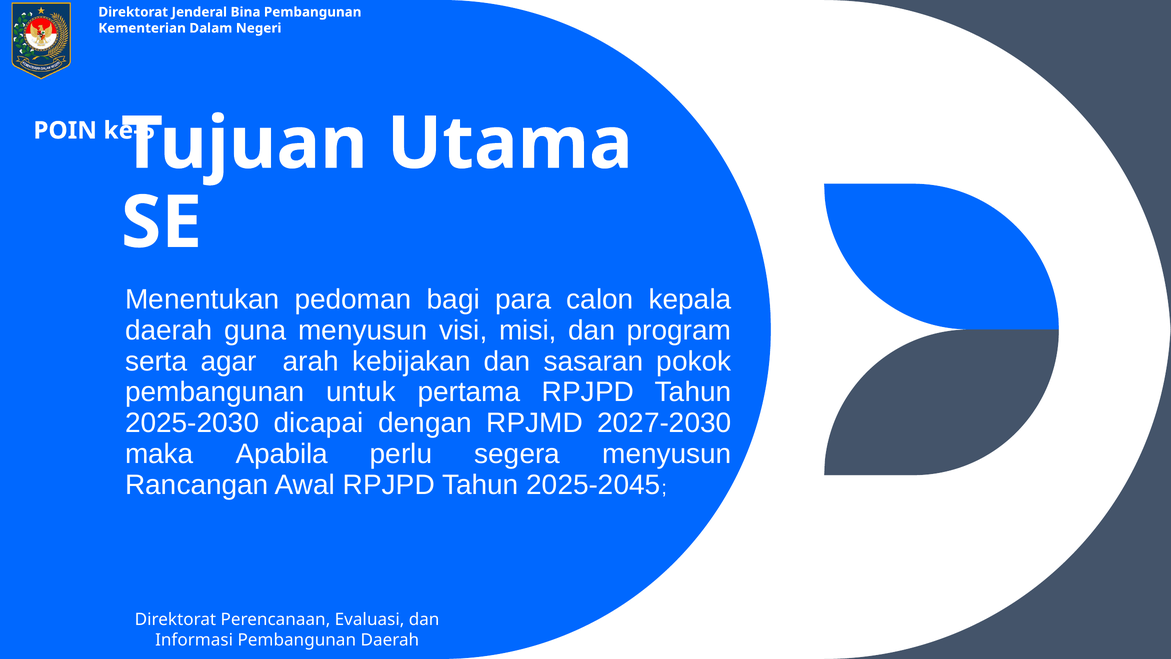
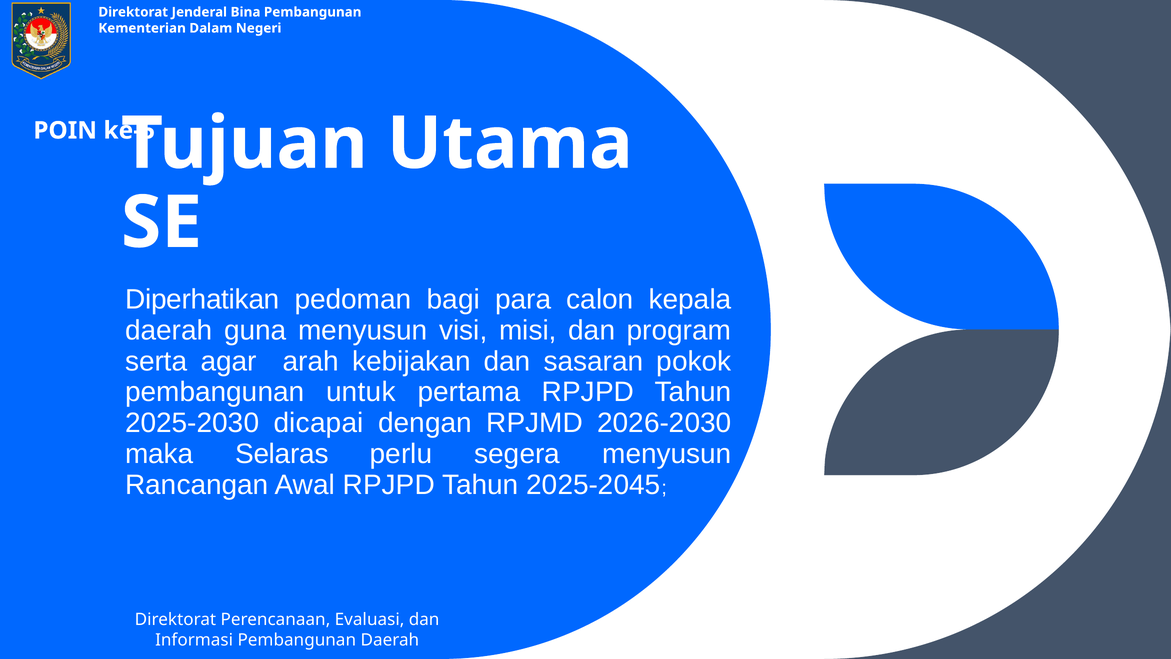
Menentukan: Menentukan -> Diperhatikan
2027-2030: 2027-2030 -> 2026-2030
Apabila: Apabila -> Selaras
